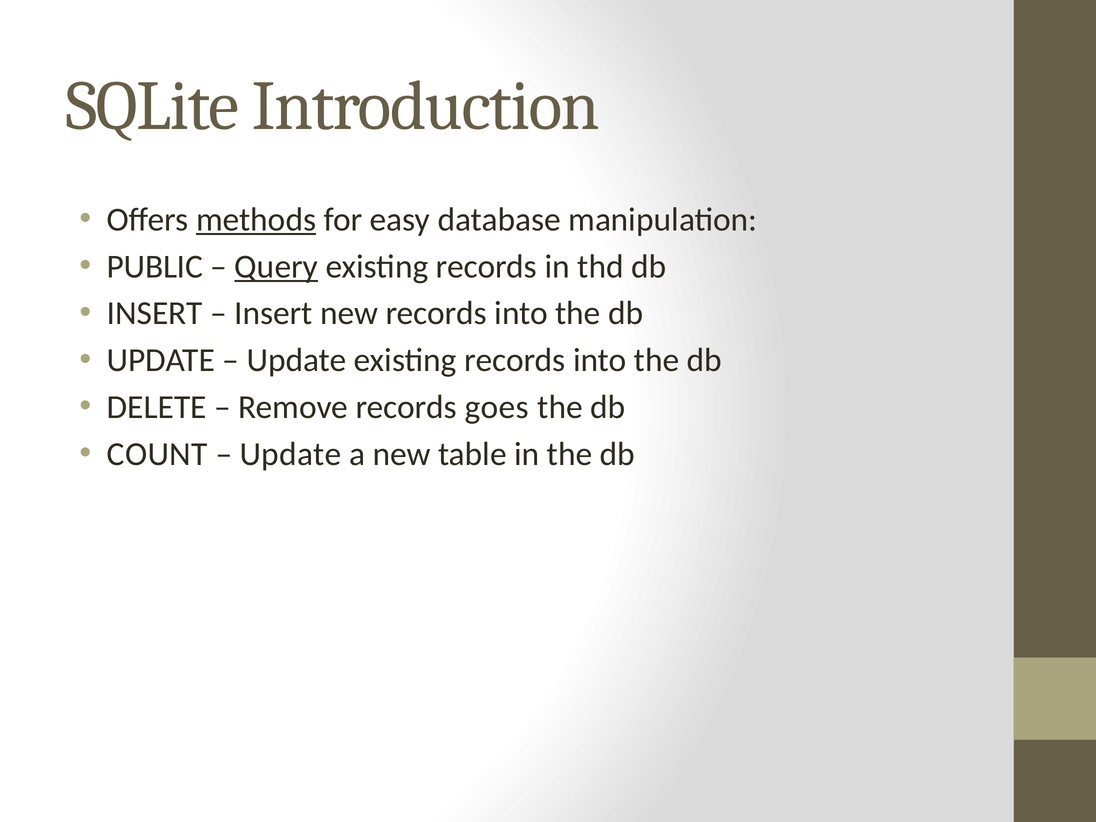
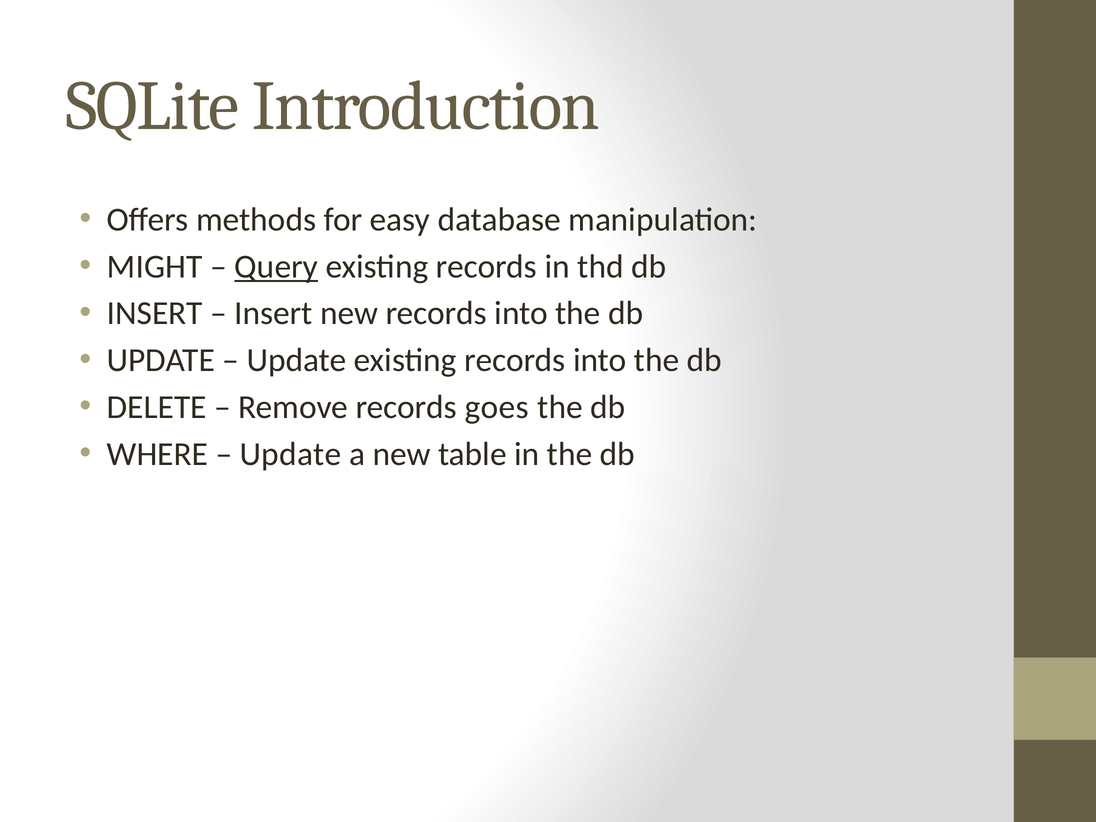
methods underline: present -> none
PUBLIC: PUBLIC -> MIGHT
COUNT: COUNT -> WHERE
